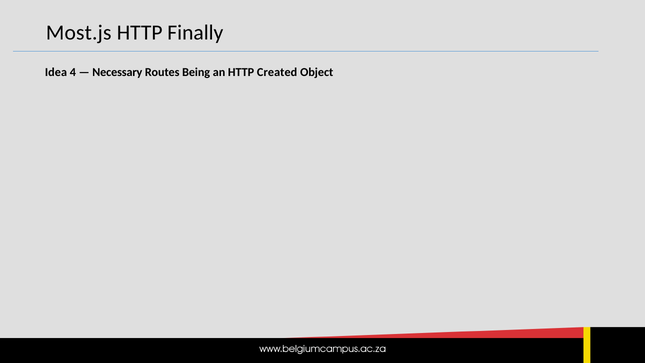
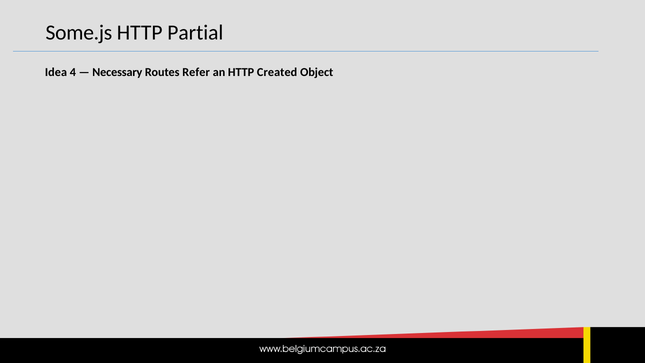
Most.js: Most.js -> Some.js
Finally: Finally -> Partial
Being: Being -> Refer
